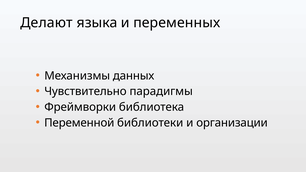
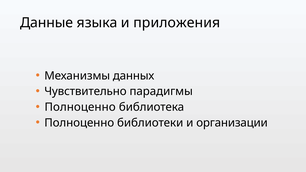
Делают: Делают -> Данные
переменных: переменных -> приложения
Фреймворки at (80, 107): Фреймворки -> Полноценно
Переменной at (79, 123): Переменной -> Полноценно
